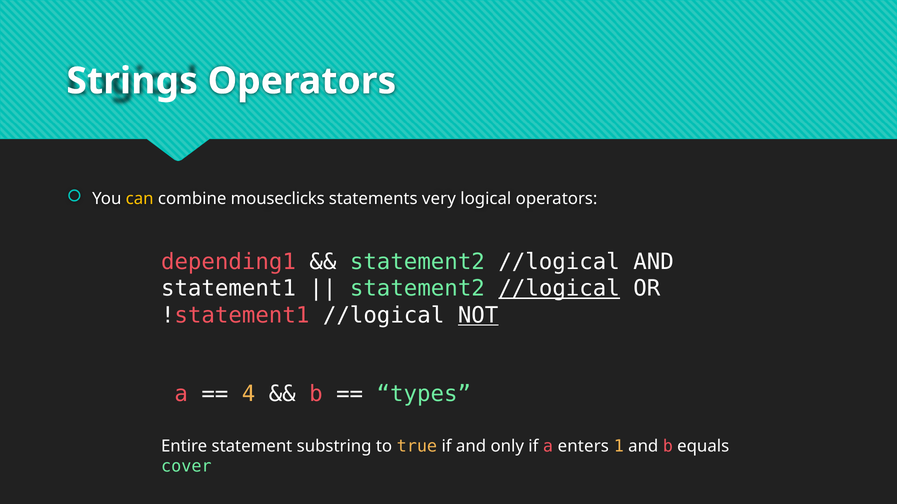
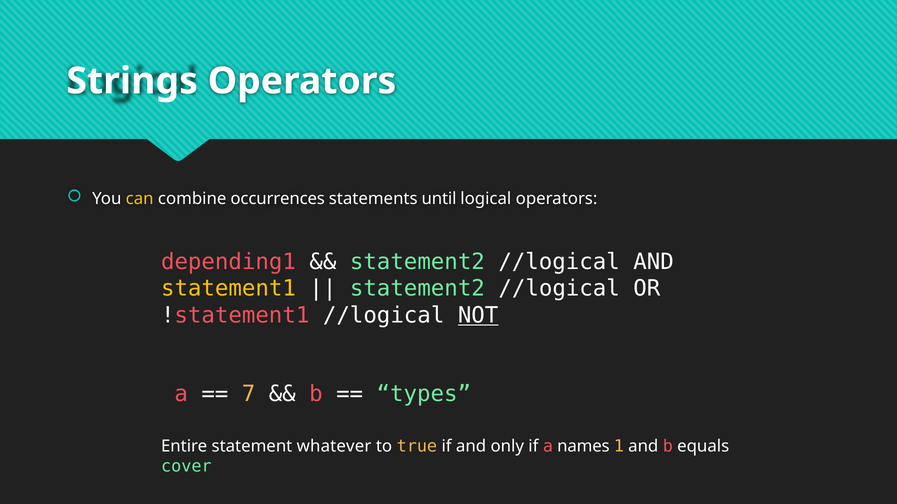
mouseclicks: mouseclicks -> occurrences
very: very -> until
statement1 colour: white -> yellow
//logical at (559, 289) underline: present -> none
4: 4 -> 7
substring: substring -> whatever
enters: enters -> names
